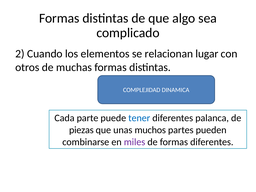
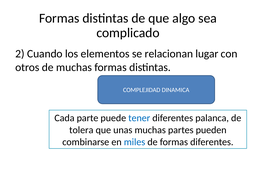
piezas: piezas -> tolera
unas muchos: muchos -> muchas
miles colour: purple -> blue
